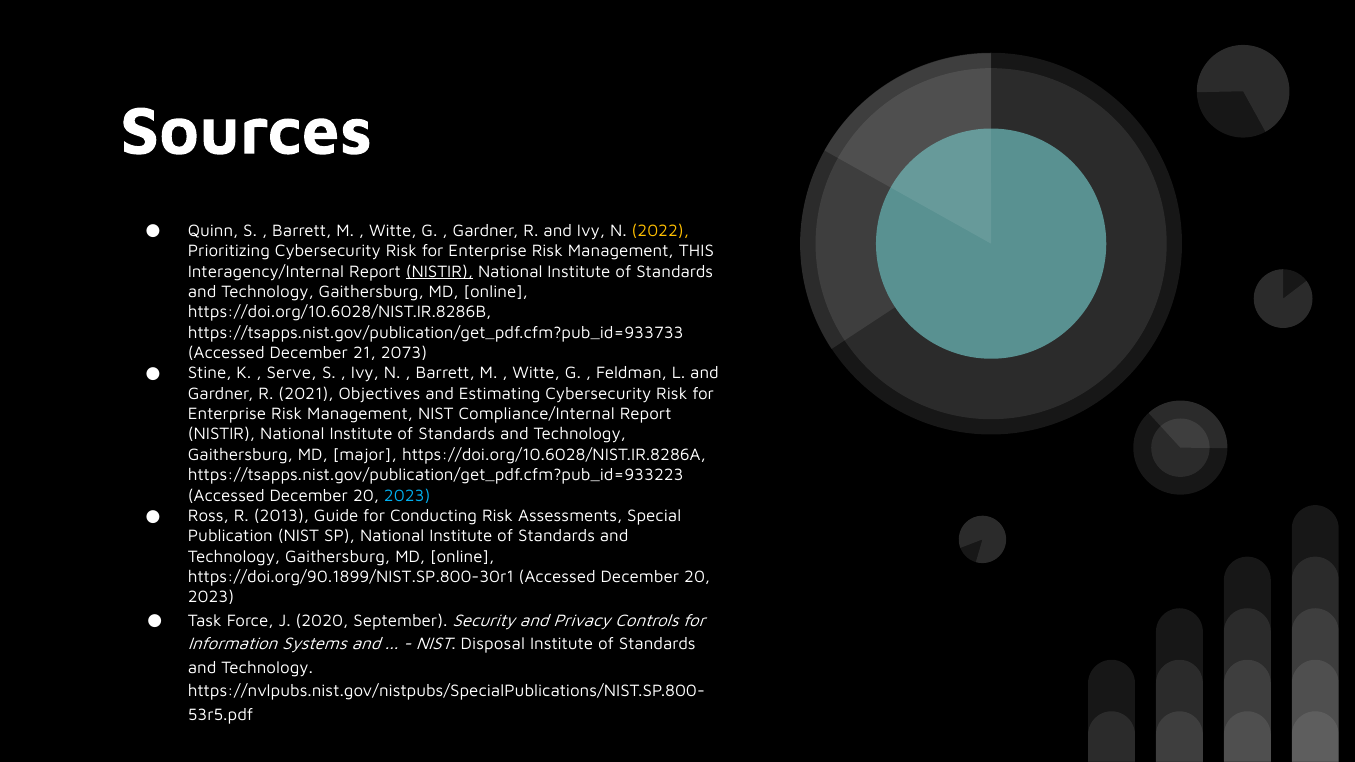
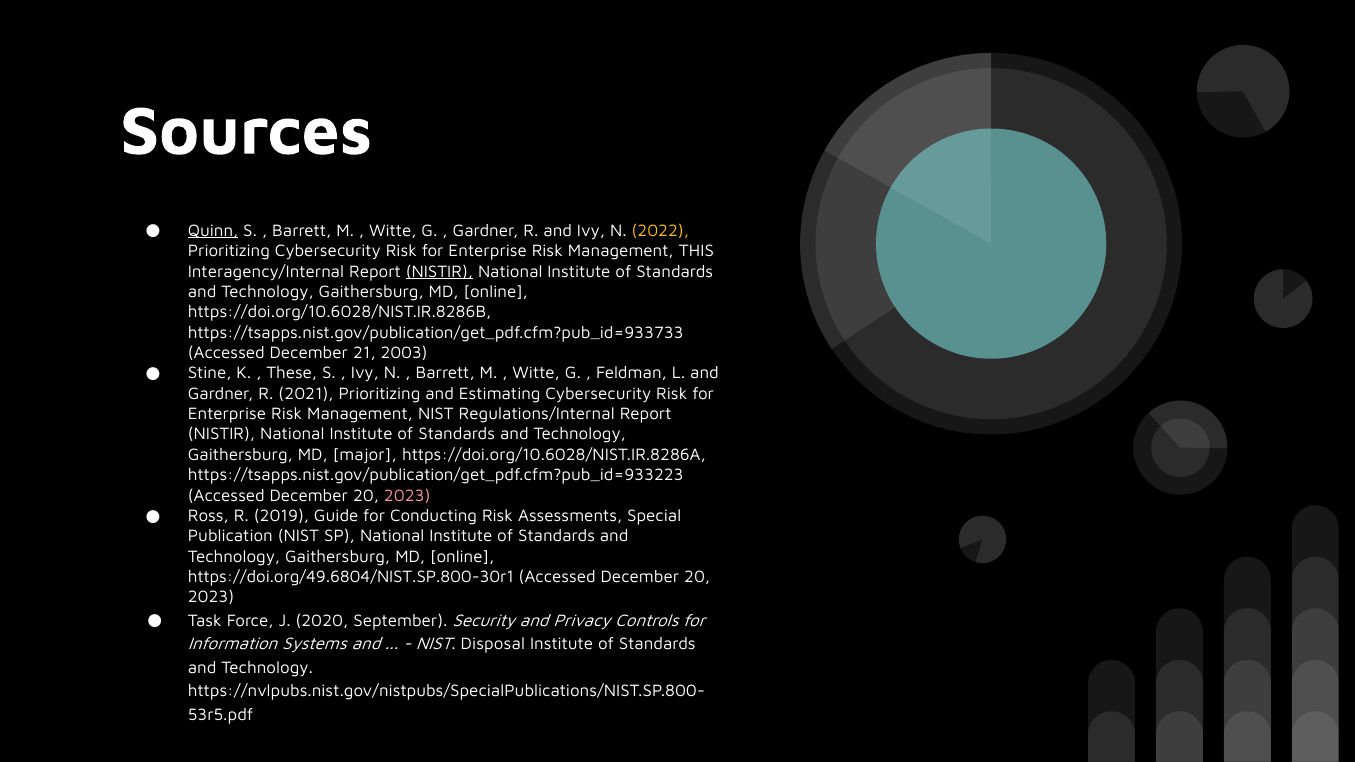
Quinn underline: none -> present
2073: 2073 -> 2003
Serve: Serve -> These
2021 Objectives: Objectives -> Prioritizing
Compliance/Internal: Compliance/Internal -> Regulations/Internal
2023 at (407, 496) colour: light blue -> pink
2013: 2013 -> 2019
https://doi.org/90.1899/NIST.SP.800-30r1: https://doi.org/90.1899/NIST.SP.800-30r1 -> https://doi.org/49.6804/NIST.SP.800-30r1
